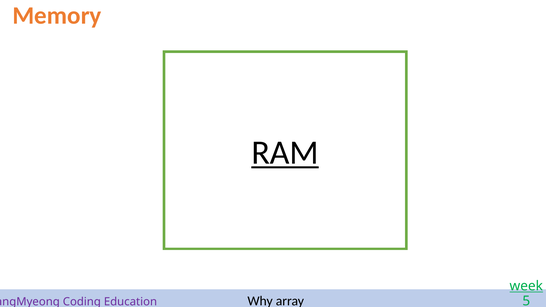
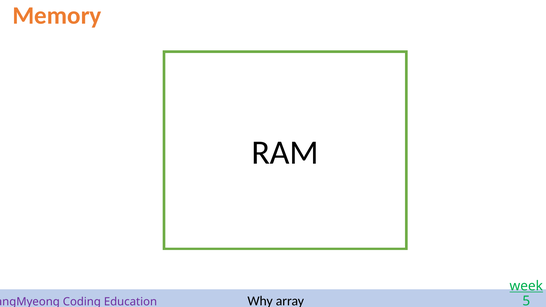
RAM underline: present -> none
